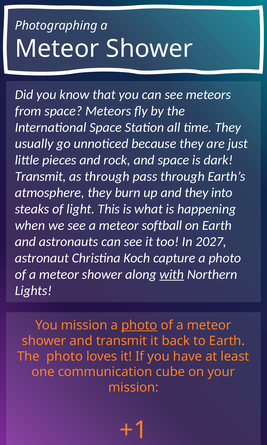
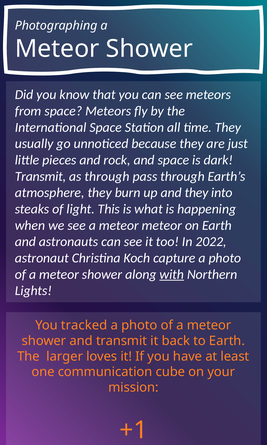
meteor softball: softball -> meteor
2027: 2027 -> 2022
You mission: mission -> tracked
photo at (139, 325) underline: present -> none
The photo: photo -> larger
